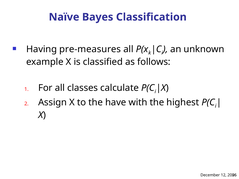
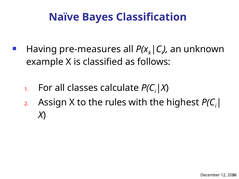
have: have -> rules
